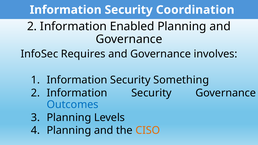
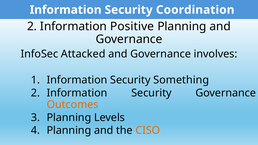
Enabled: Enabled -> Positive
Requires: Requires -> Attacked
Outcomes colour: blue -> orange
